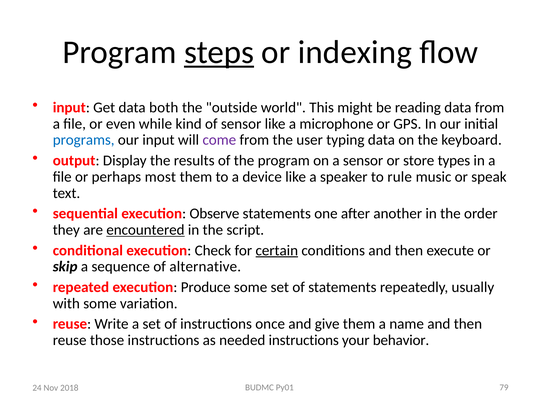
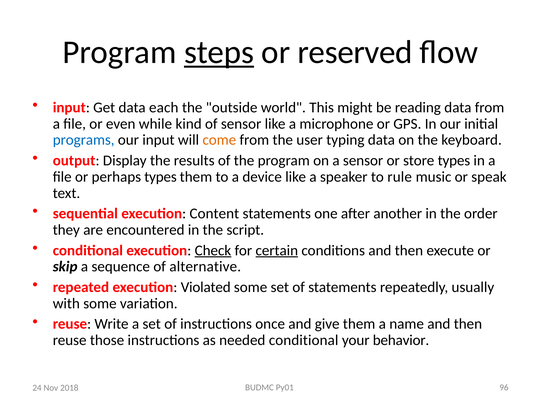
indexing: indexing -> reserved
both: both -> each
come colour: purple -> orange
perhaps most: most -> types
Observe: Observe -> Content
encountered underline: present -> none
Check underline: none -> present
Produce: Produce -> Violated
needed instructions: instructions -> conditional
79: 79 -> 96
